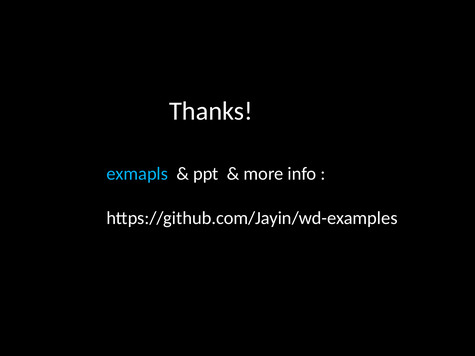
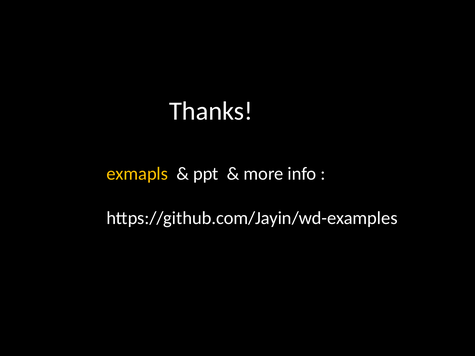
exmapls colour: light blue -> yellow
